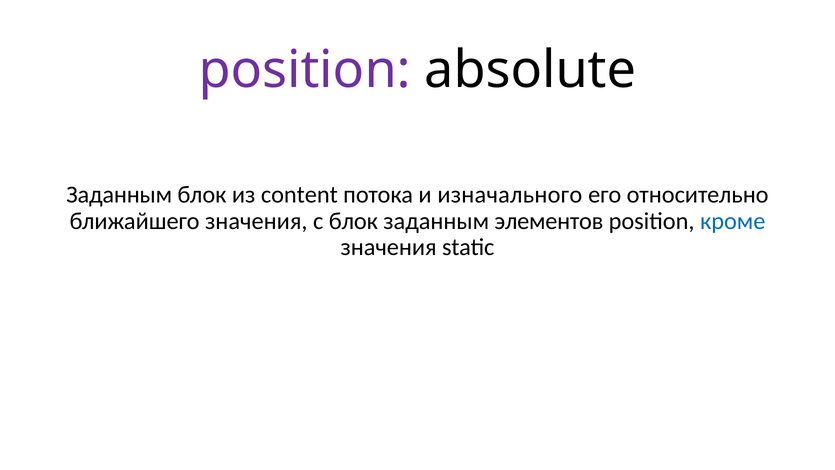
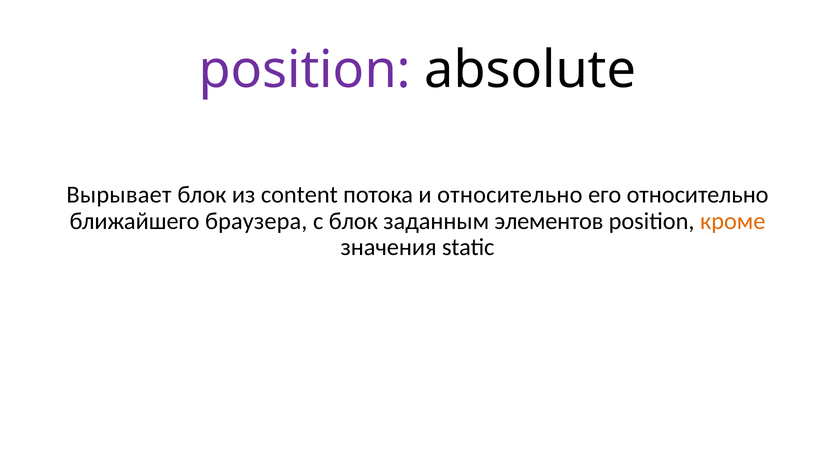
Заданным at (119, 195): Заданным -> Вырывает
и изначального: изначального -> относительно
ближайшего значения: значения -> браузера
кроме colour: blue -> orange
